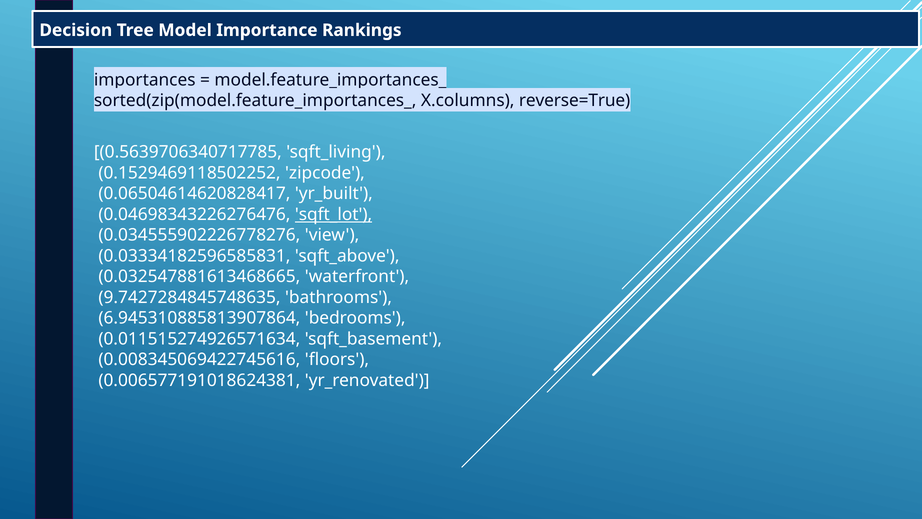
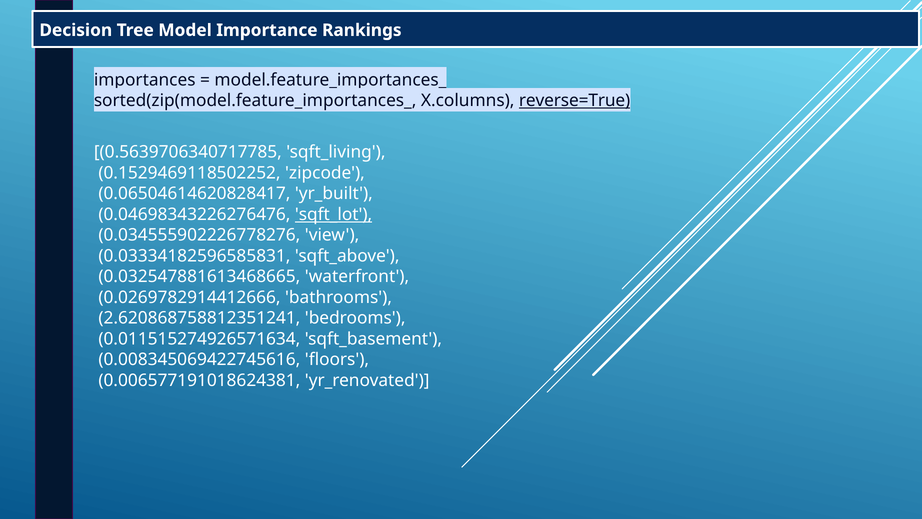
reverse=True underline: none -> present
9.7427284845748635: 9.7427284845748635 -> 0.0269782914412666
6.945310885813907864: 6.945310885813907864 -> 2.620868758812351241
